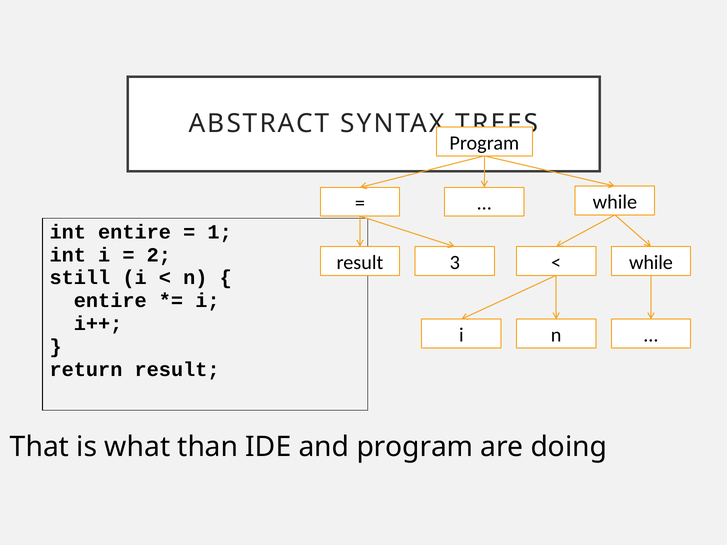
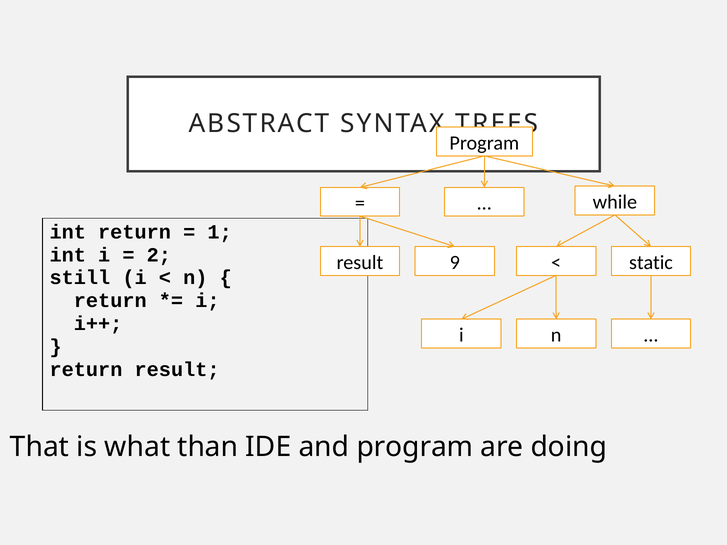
int entire: entire -> return
3: 3 -> 9
while at (651, 263): while -> static
entire at (110, 301): entire -> return
